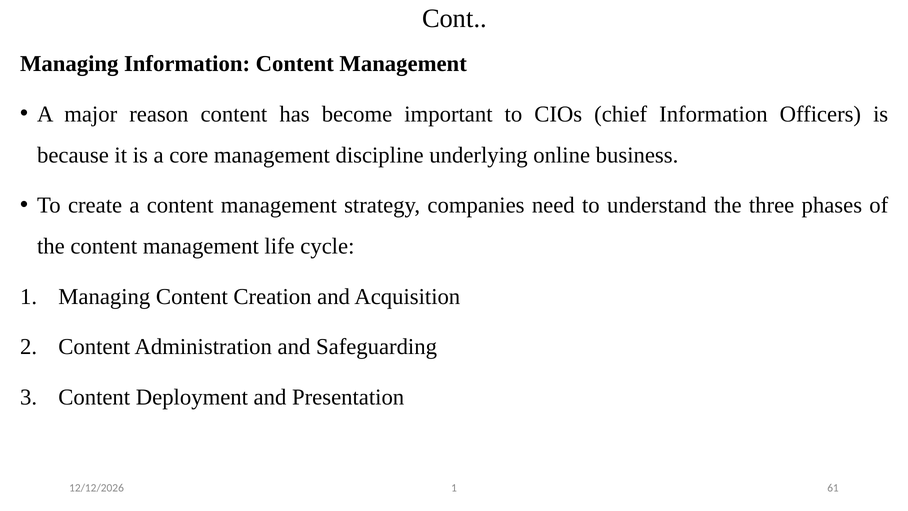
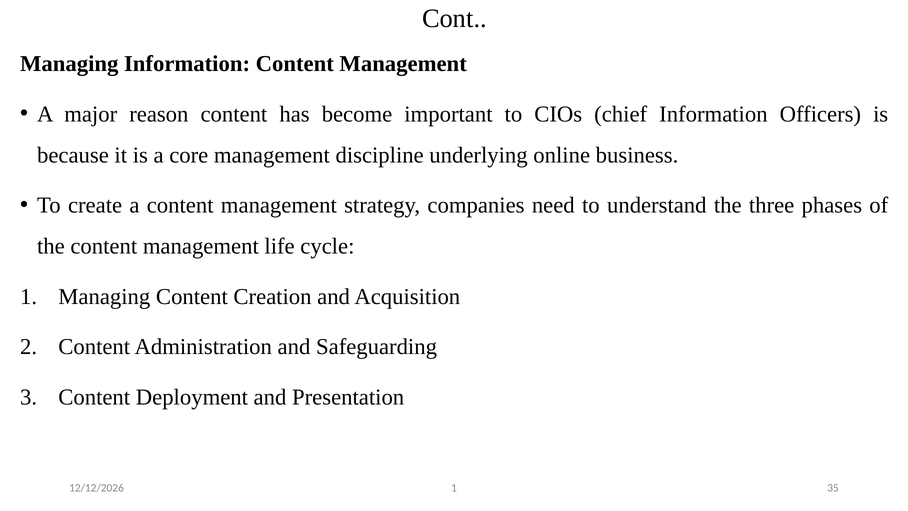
61: 61 -> 35
